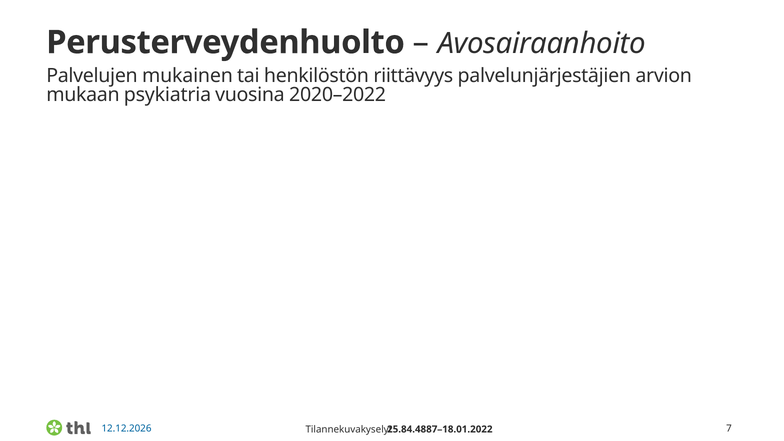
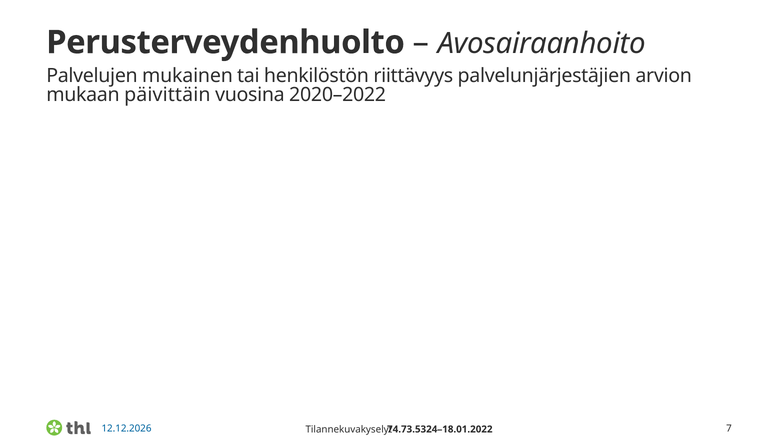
psykiatria: psykiatria -> päivittäin
25.84.4887–18.01.2022: 25.84.4887–18.01.2022 -> 74.73.5324–18.01.2022
